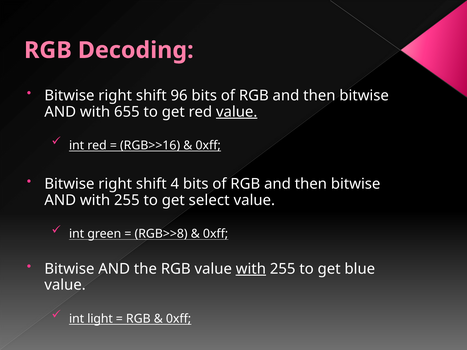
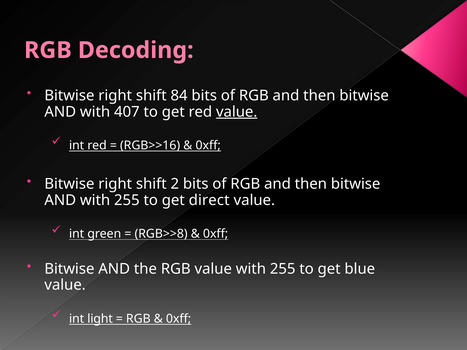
96: 96 -> 84
655: 655 -> 407
4: 4 -> 2
select: select -> direct
with at (251, 269) underline: present -> none
